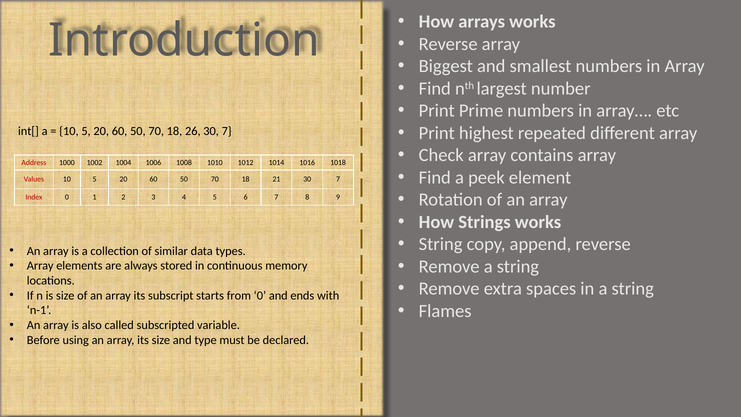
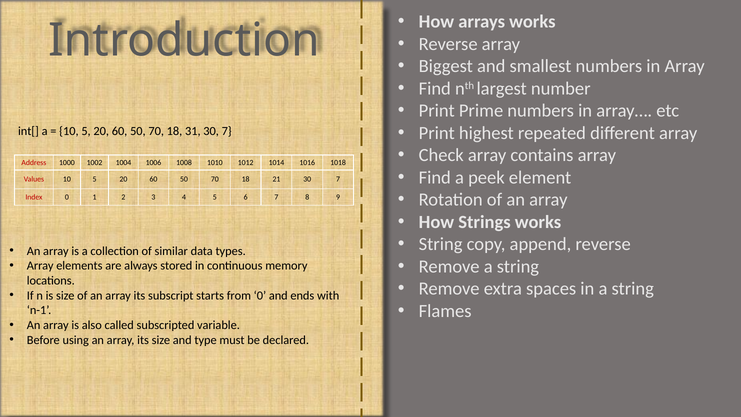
26: 26 -> 31
